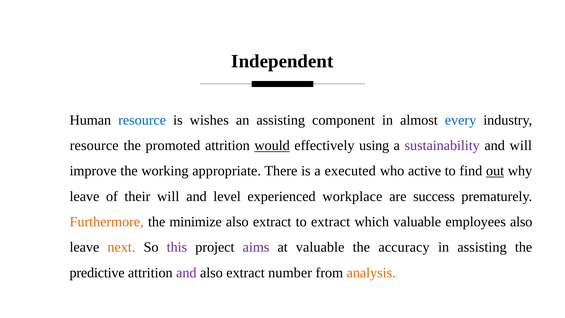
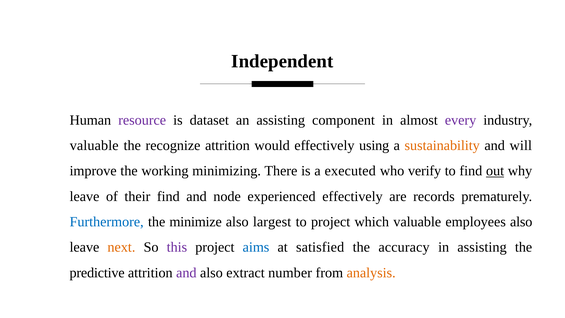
resource at (142, 120) colour: blue -> purple
wishes: wishes -> dataset
every colour: blue -> purple
resource at (94, 145): resource -> valuable
promoted: promoted -> recognize
would underline: present -> none
sustainability colour: purple -> orange
appropriate: appropriate -> minimizing
active: active -> verify
their will: will -> find
level: level -> node
experienced workplace: workplace -> effectively
success: success -> records
Furthermore colour: orange -> blue
extract at (272, 222): extract -> largest
to extract: extract -> project
aims colour: purple -> blue
at valuable: valuable -> satisfied
